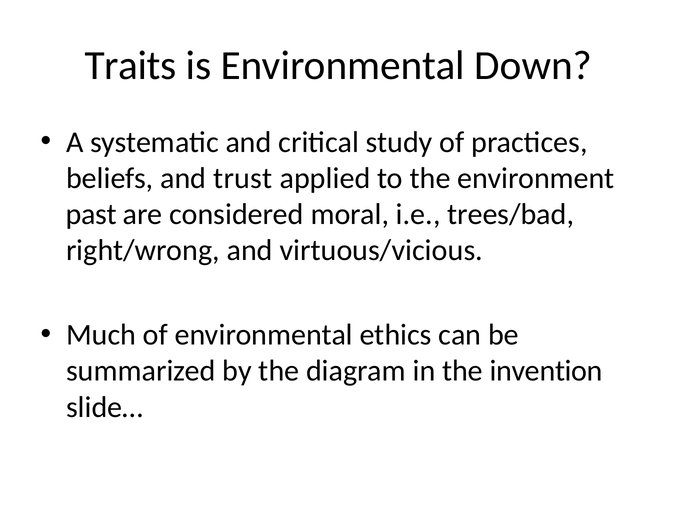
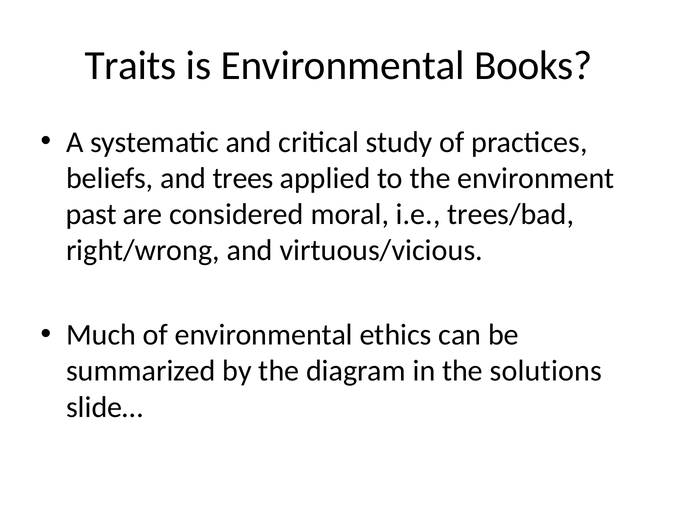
Down: Down -> Books
trust: trust -> trees
invention: invention -> solutions
